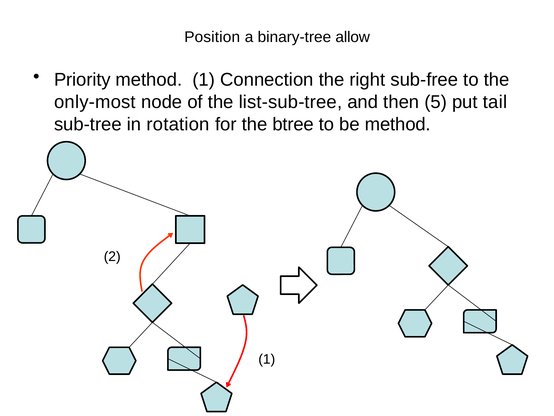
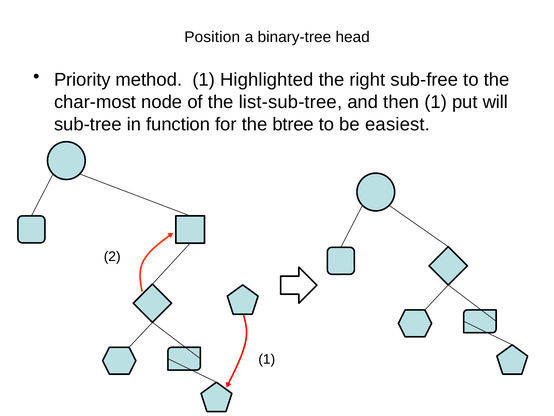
allow: allow -> head
Connection: Connection -> Highlighted
only-most: only-most -> char-most
then 5: 5 -> 1
tail: tail -> will
rotation: rotation -> function
be method: method -> easiest
